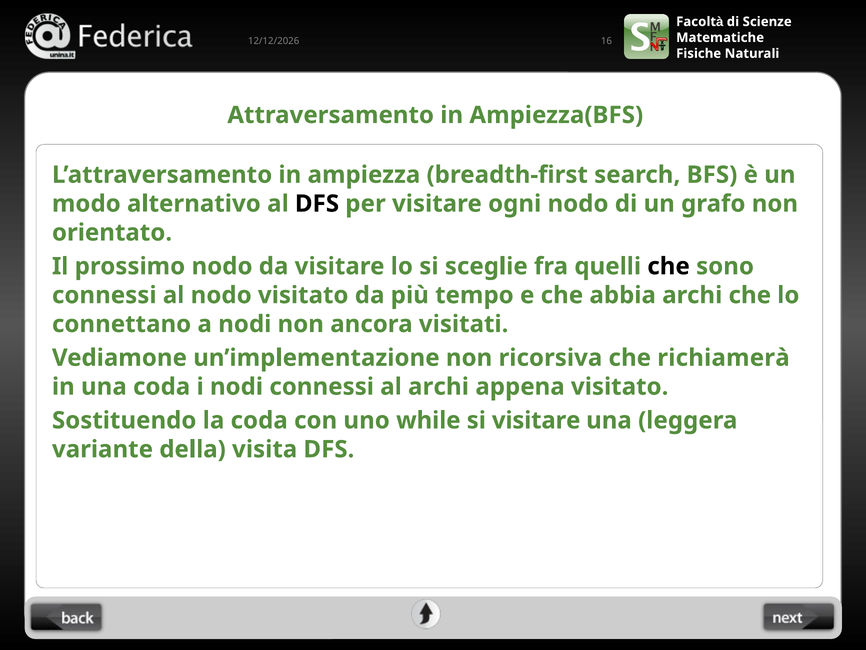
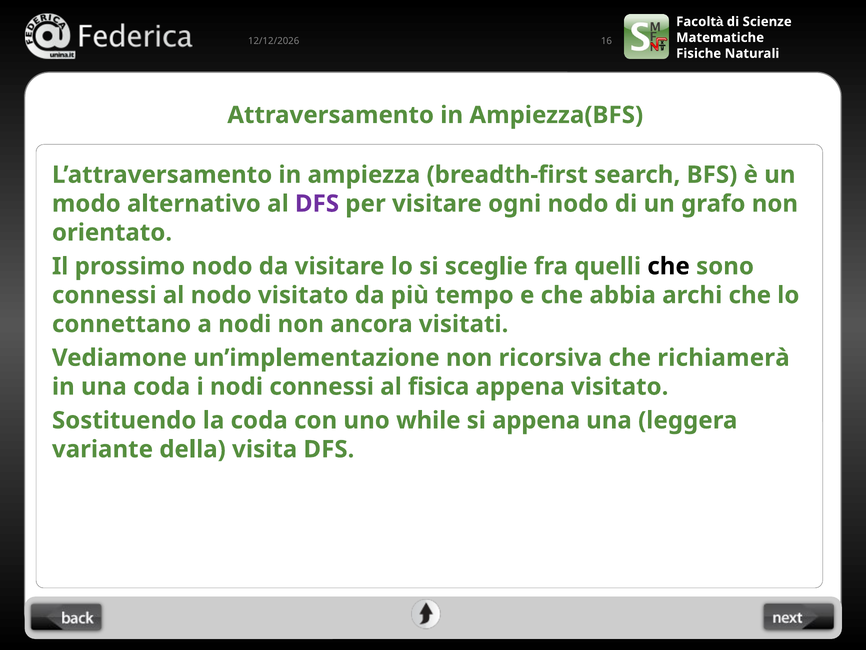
DFS at (317, 204) colour: black -> purple
al archi: archi -> fisica
si visitare: visitare -> appena
